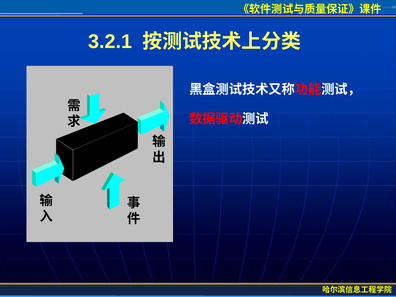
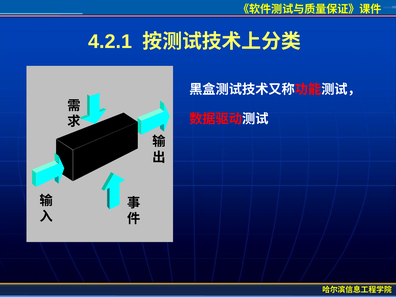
3.2.1: 3.2.1 -> 4.2.1
